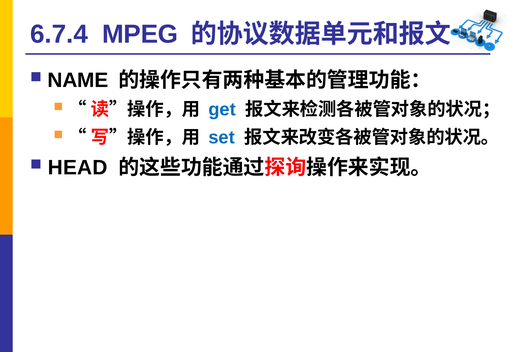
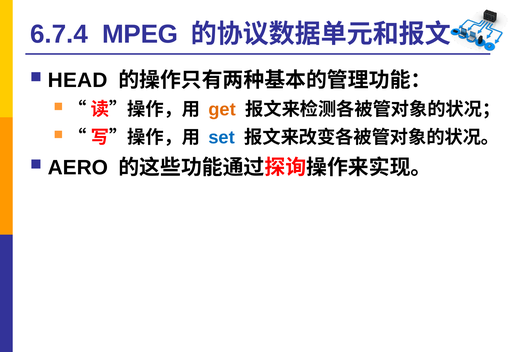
NAME: NAME -> HEAD
get colour: blue -> orange
HEAD: HEAD -> AERO
